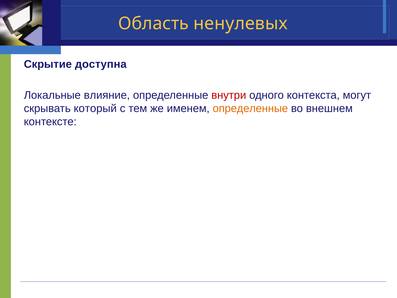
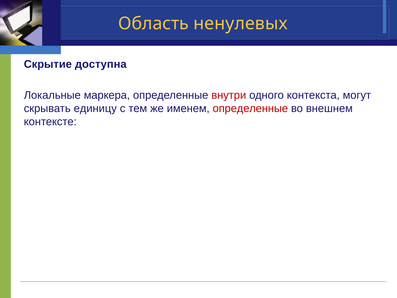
влияние: влияние -> маркера
который: который -> единицу
определенные at (250, 108) colour: orange -> red
